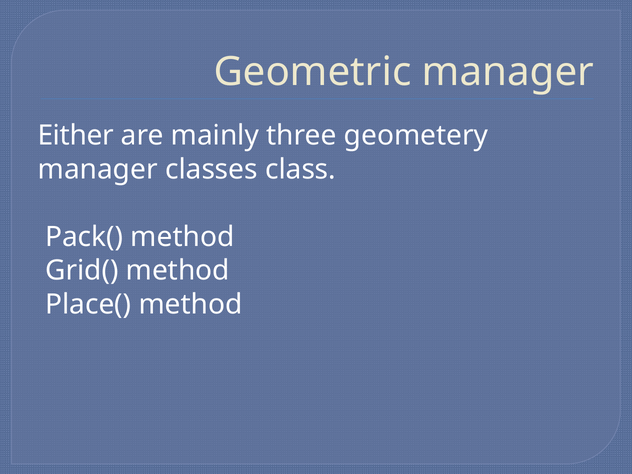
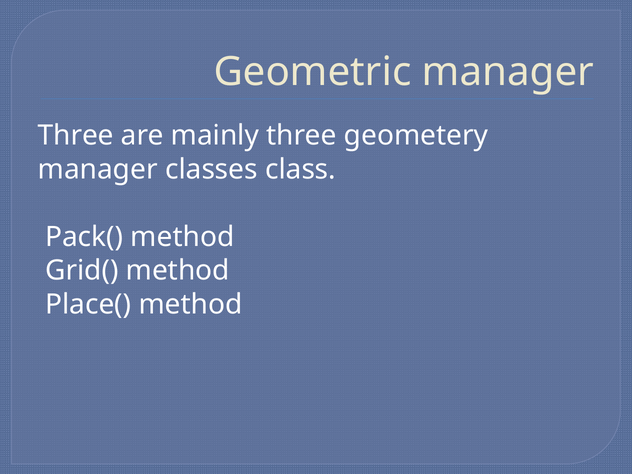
Either at (76, 136): Either -> Three
